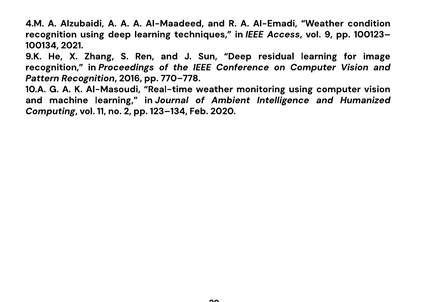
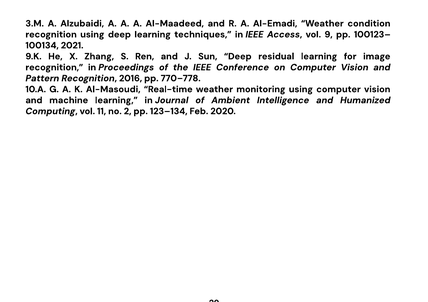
4.M: 4.M -> 3.M
